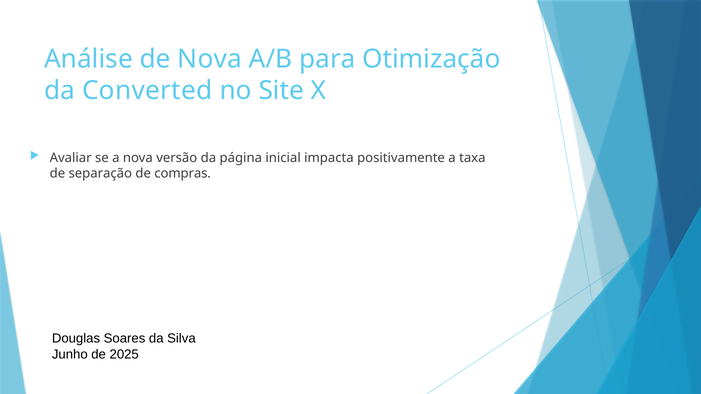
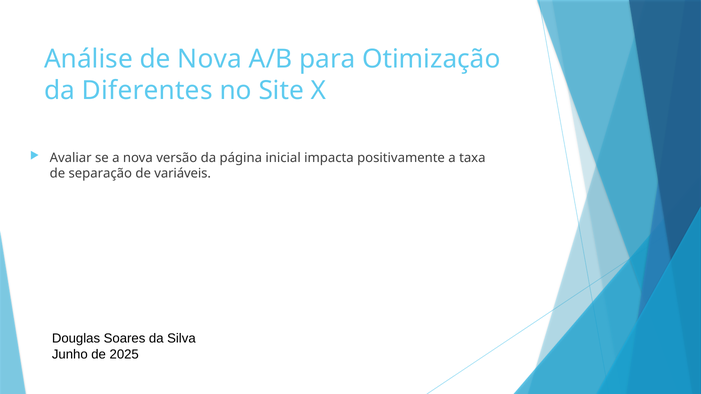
Converted: Converted -> Diferentes
compras: compras -> variáveis
